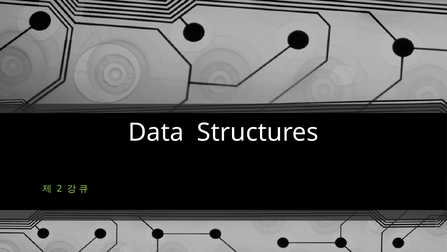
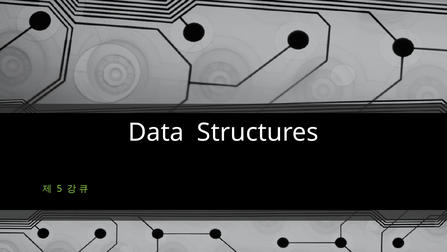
2: 2 -> 5
